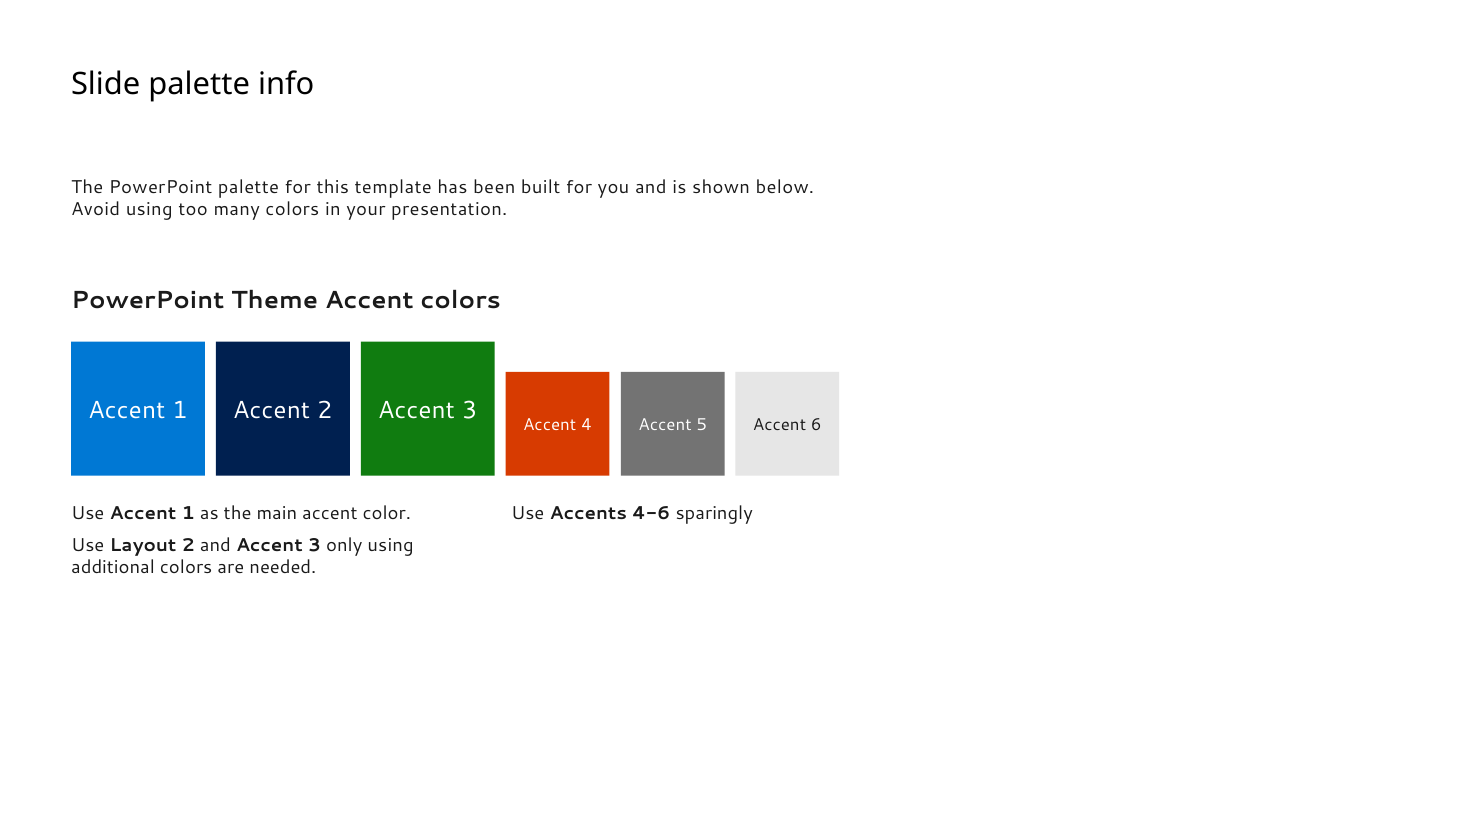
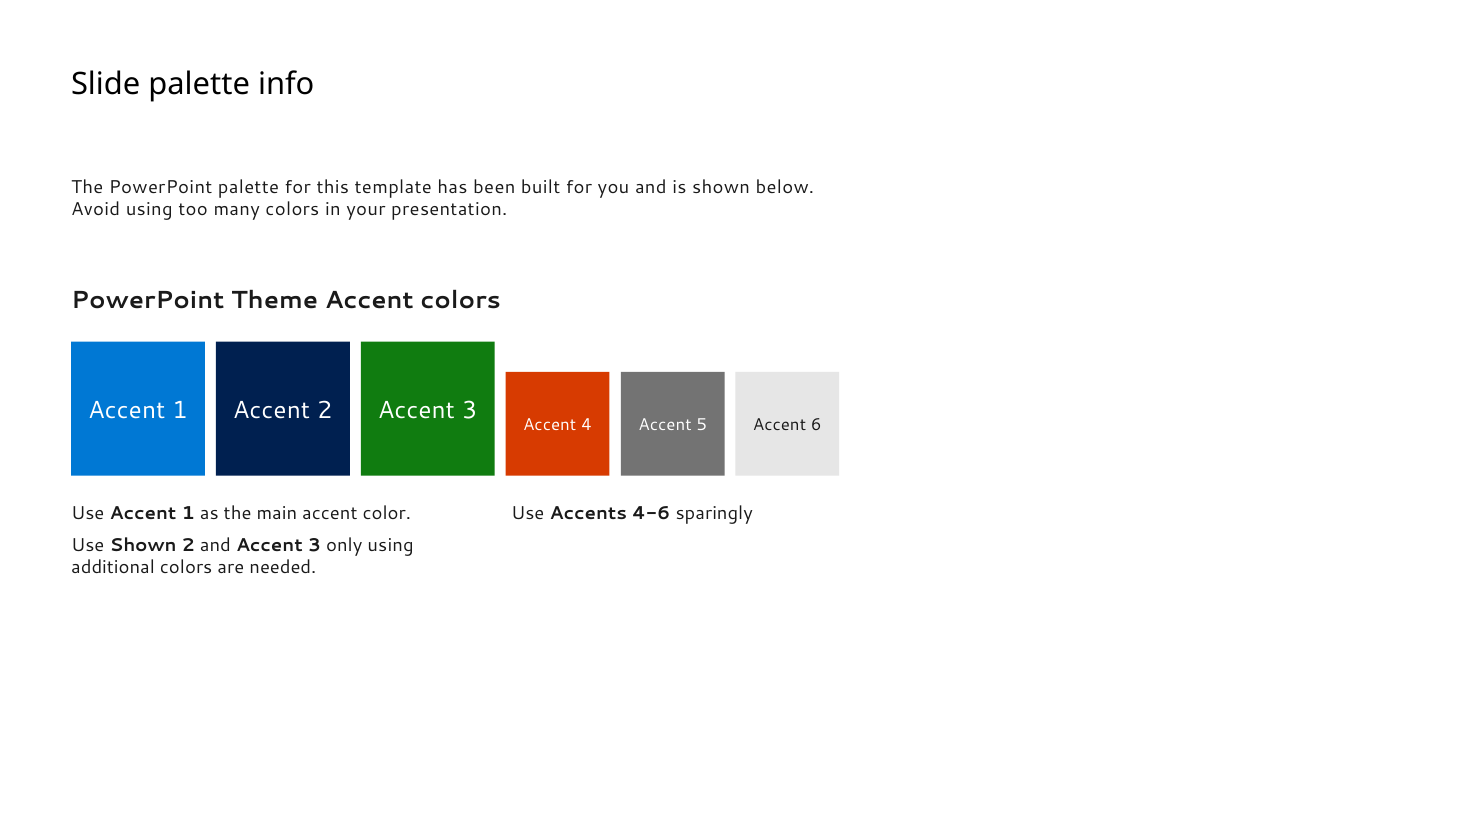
Use Layout: Layout -> Shown
